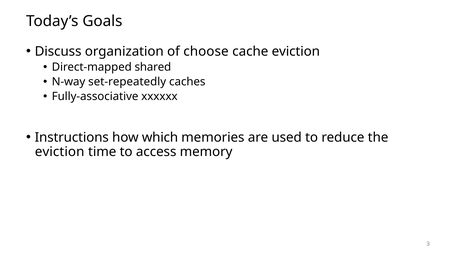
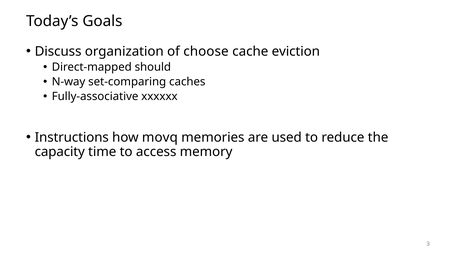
shared: shared -> should
set-repeatedly: set-repeatedly -> set-comparing
which: which -> movq
eviction at (60, 152): eviction -> capacity
